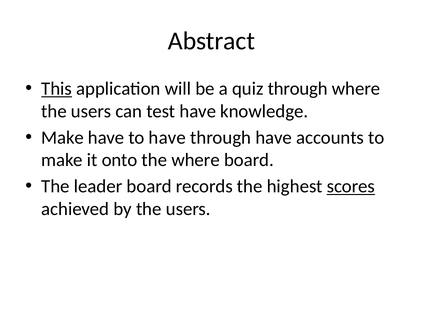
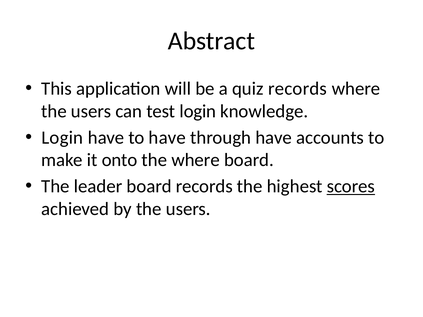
This underline: present -> none
quiz through: through -> records
test have: have -> login
Make at (63, 138): Make -> Login
